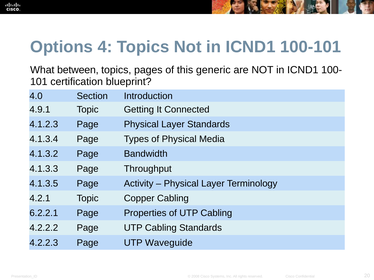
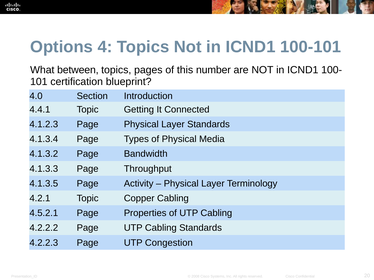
generic: generic -> number
4.9.1: 4.9.1 -> 4.4.1
6.2.2.1: 6.2.2.1 -> 4.5.2.1
Waveguide: Waveguide -> Congestion
